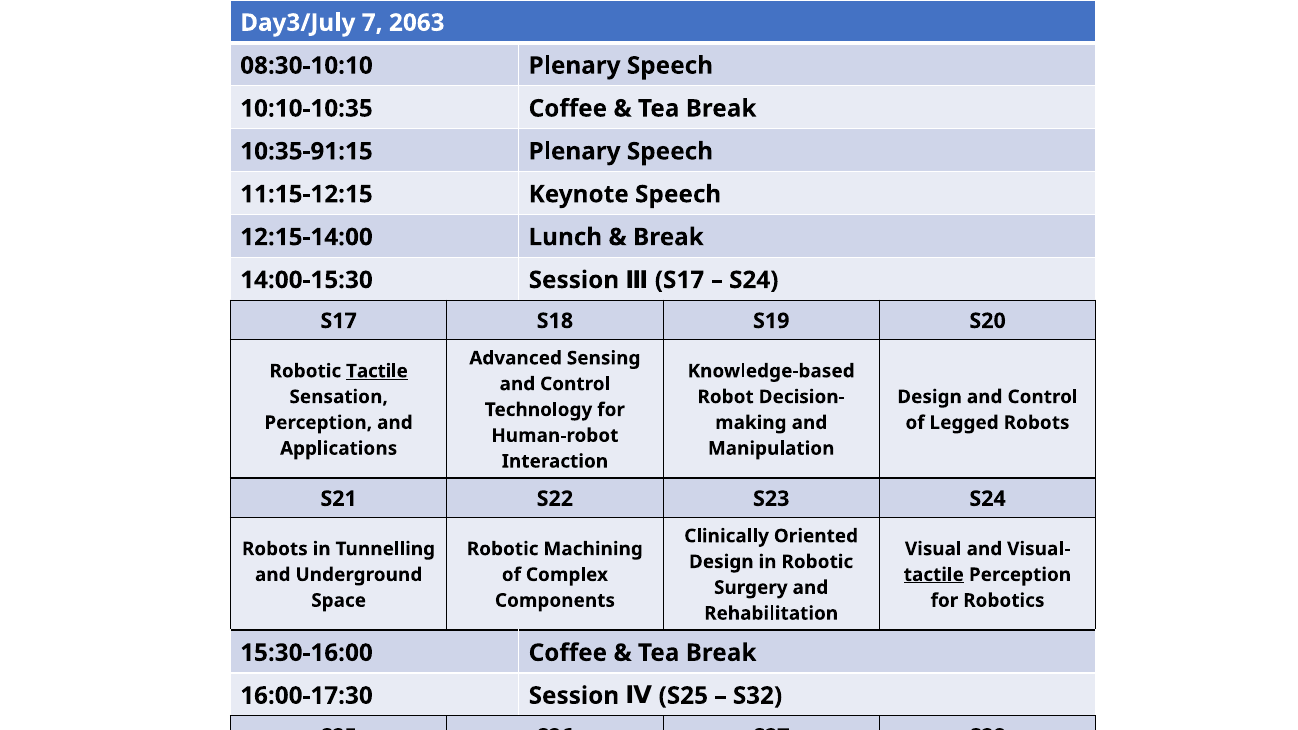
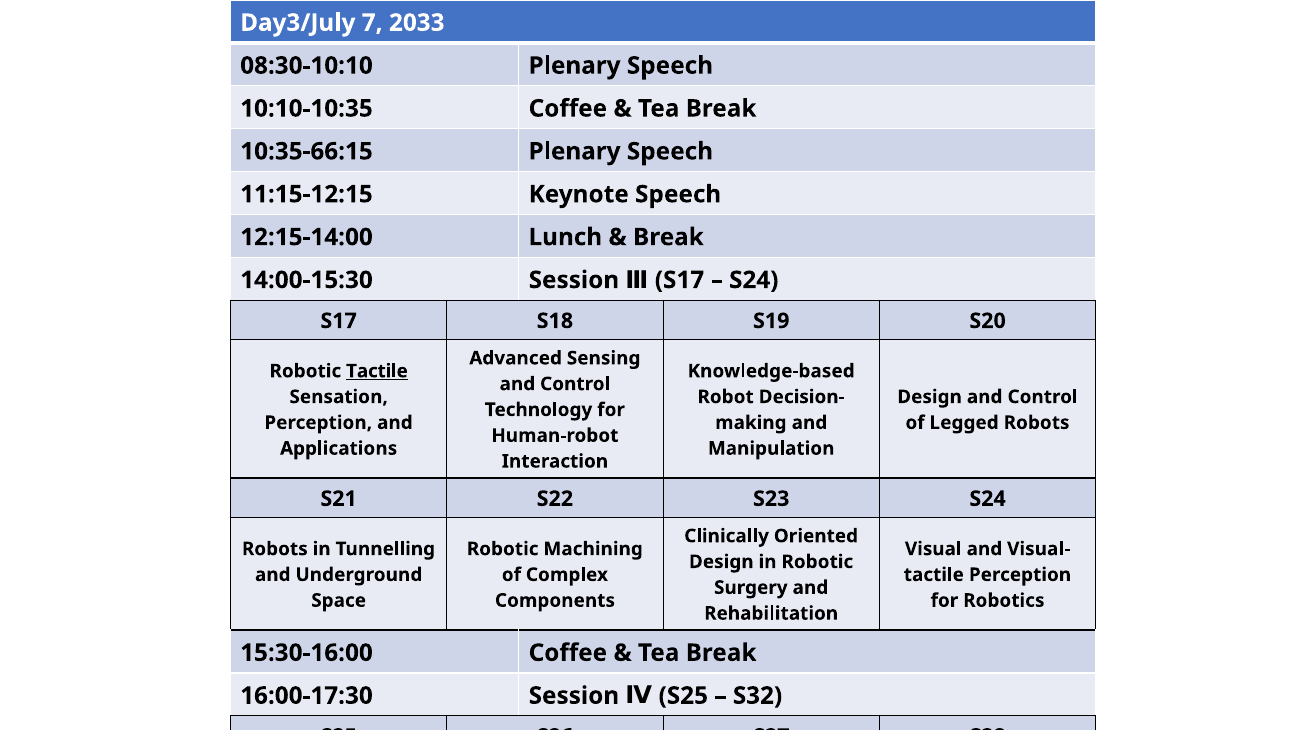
2063: 2063 -> 2033
10:35-91:15: 10:35-91:15 -> 10:35-66:15
tactile at (934, 575) underline: present -> none
